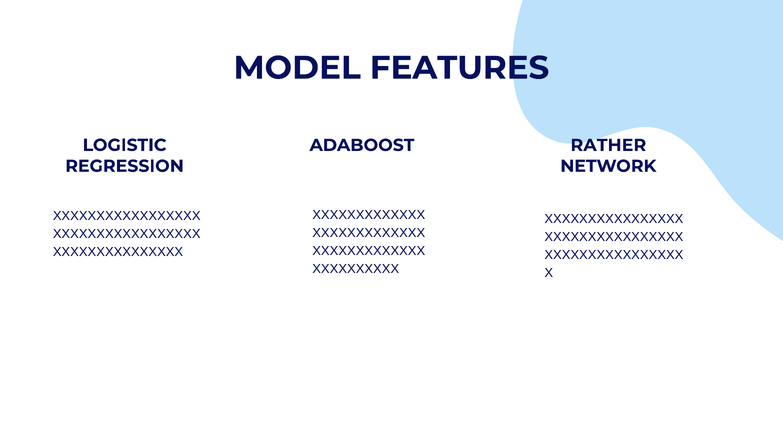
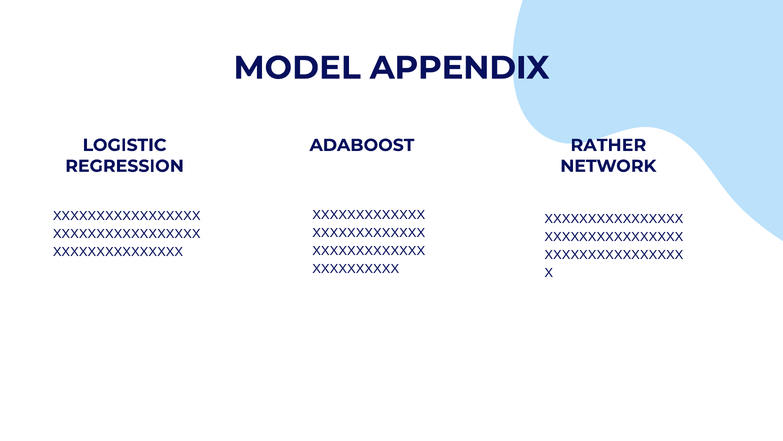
FEATURES: FEATURES -> APPENDIX
